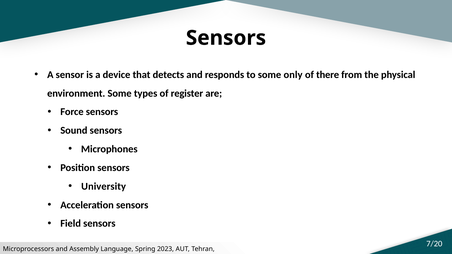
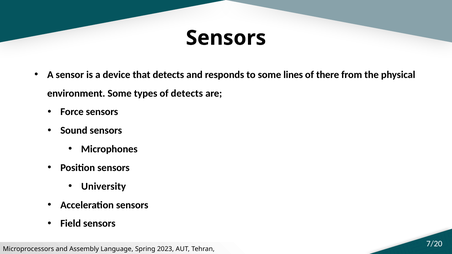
only: only -> lines
of register: register -> detects
